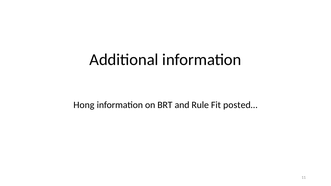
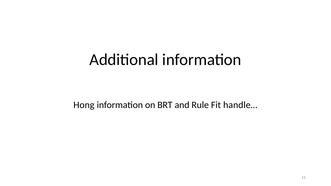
posted…: posted… -> handle…
